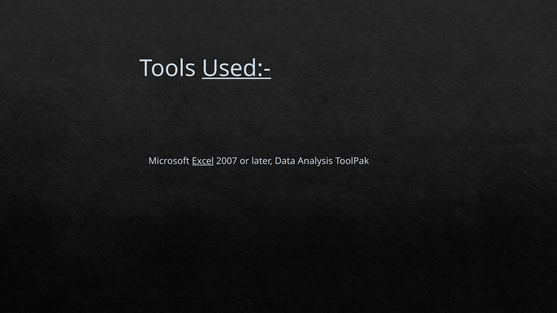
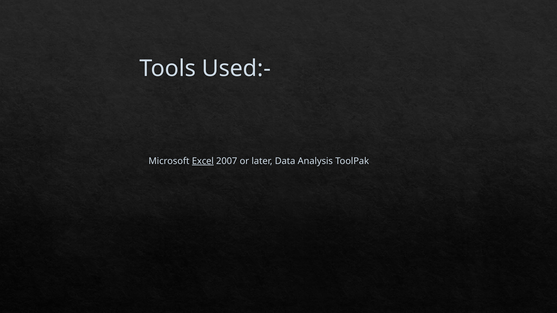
Used:- underline: present -> none
